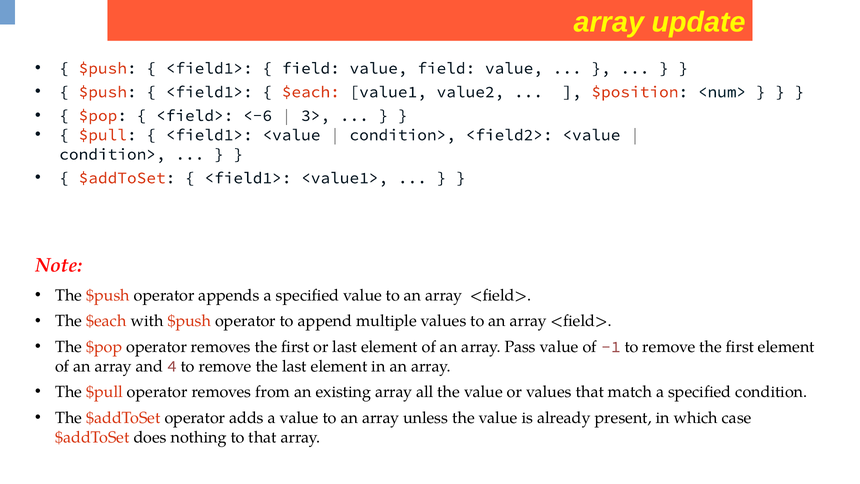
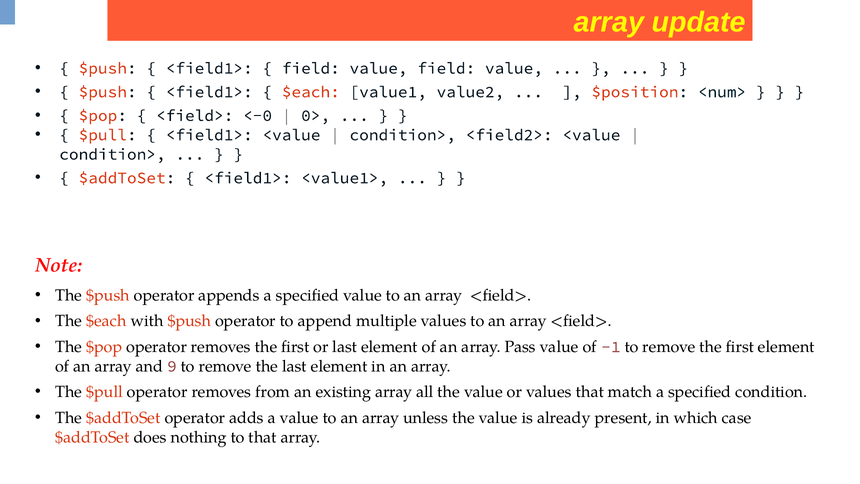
<-6: <-6 -> <-0
3>: 3> -> 0>
4: 4 -> 9
